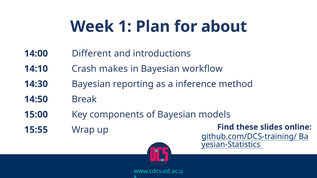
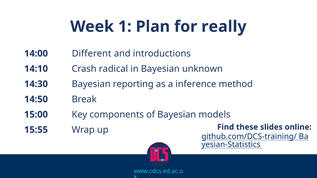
about: about -> really
makes: makes -> radical
workflow: workflow -> unknown
